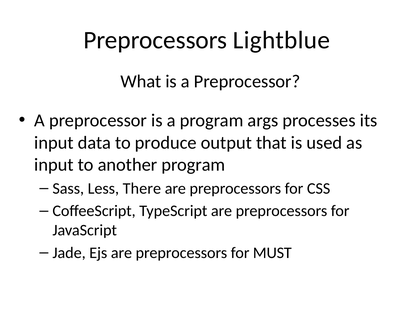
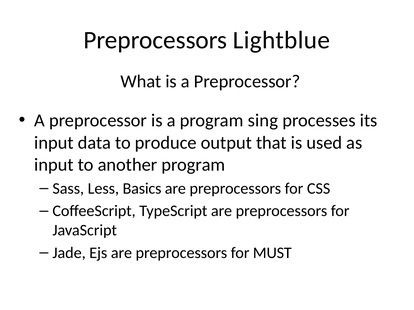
args: args -> sing
There: There -> Basics
